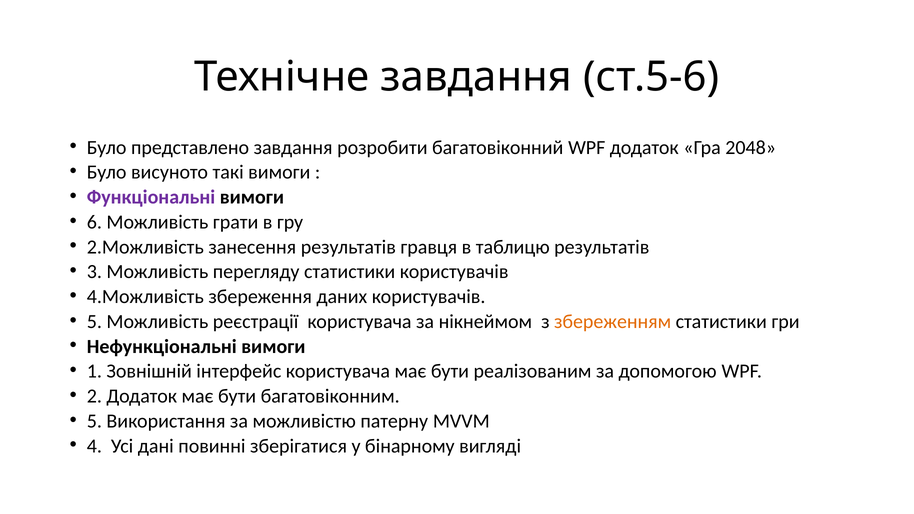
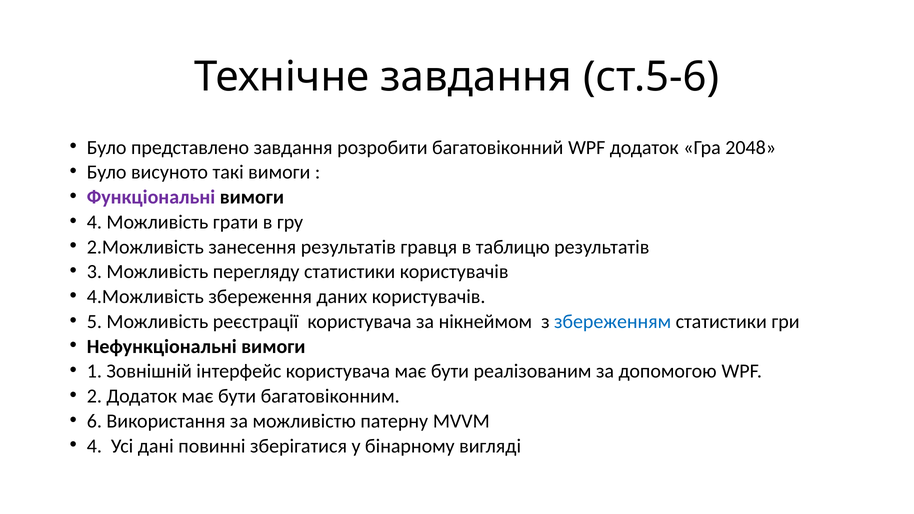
6 at (94, 222): 6 -> 4
збереженням colour: orange -> blue
5 at (94, 421): 5 -> 6
